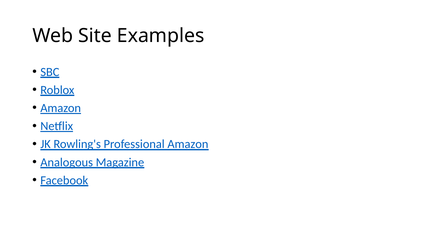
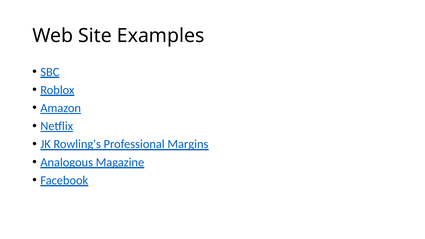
Professional Amazon: Amazon -> Margins
